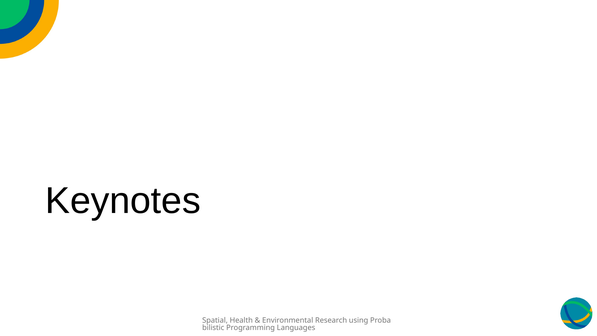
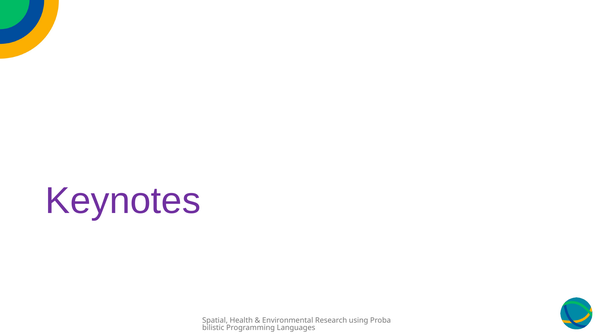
Keynotes colour: black -> purple
